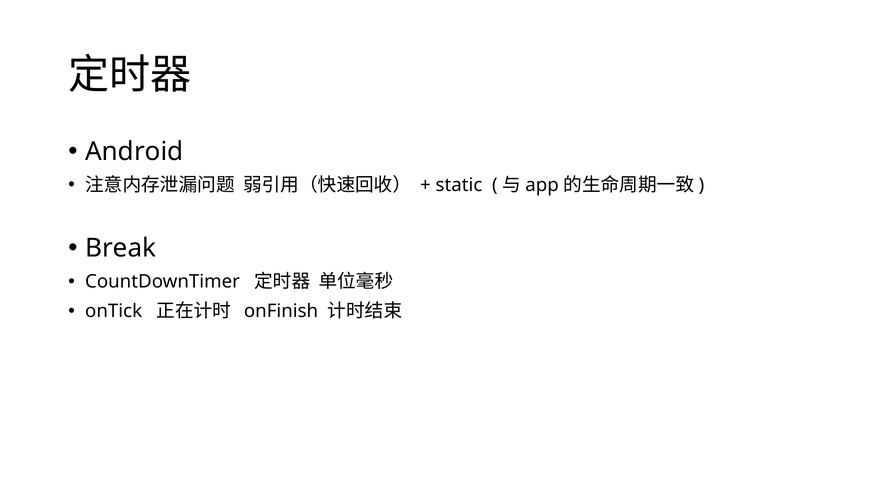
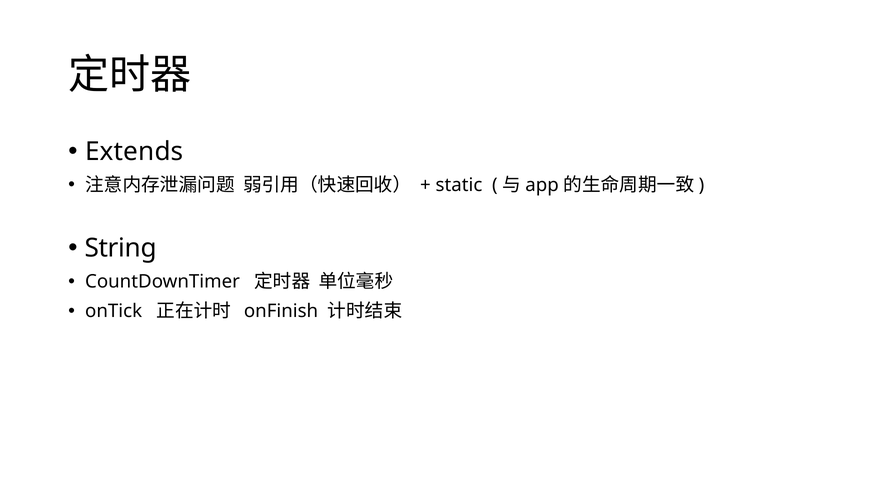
Android: Android -> Extends
Break: Break -> String
